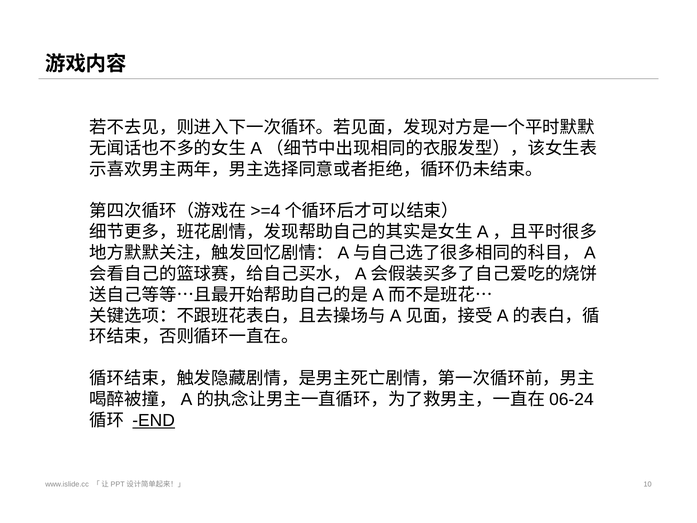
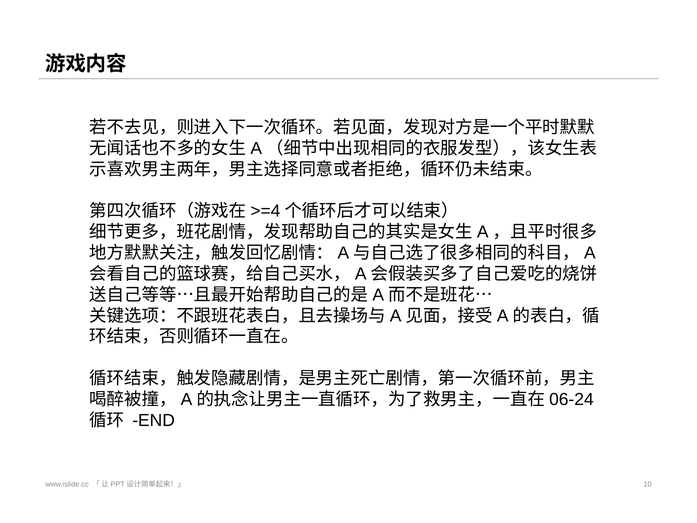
END underline: present -> none
